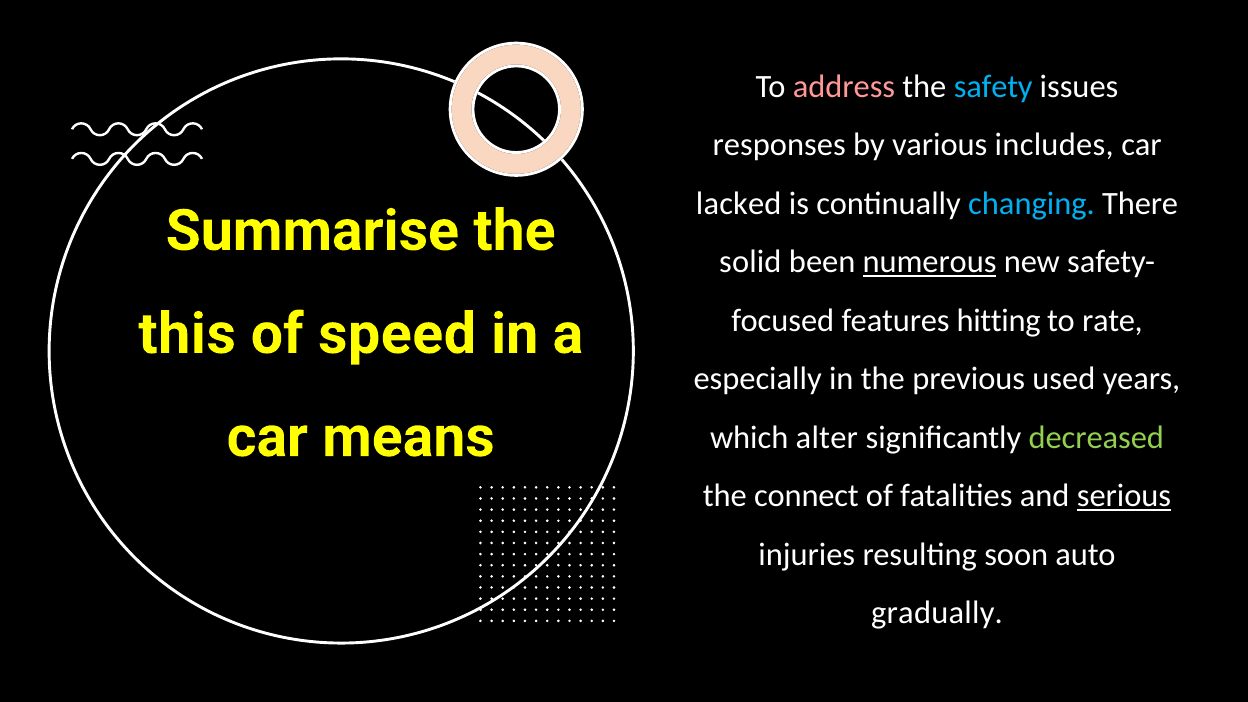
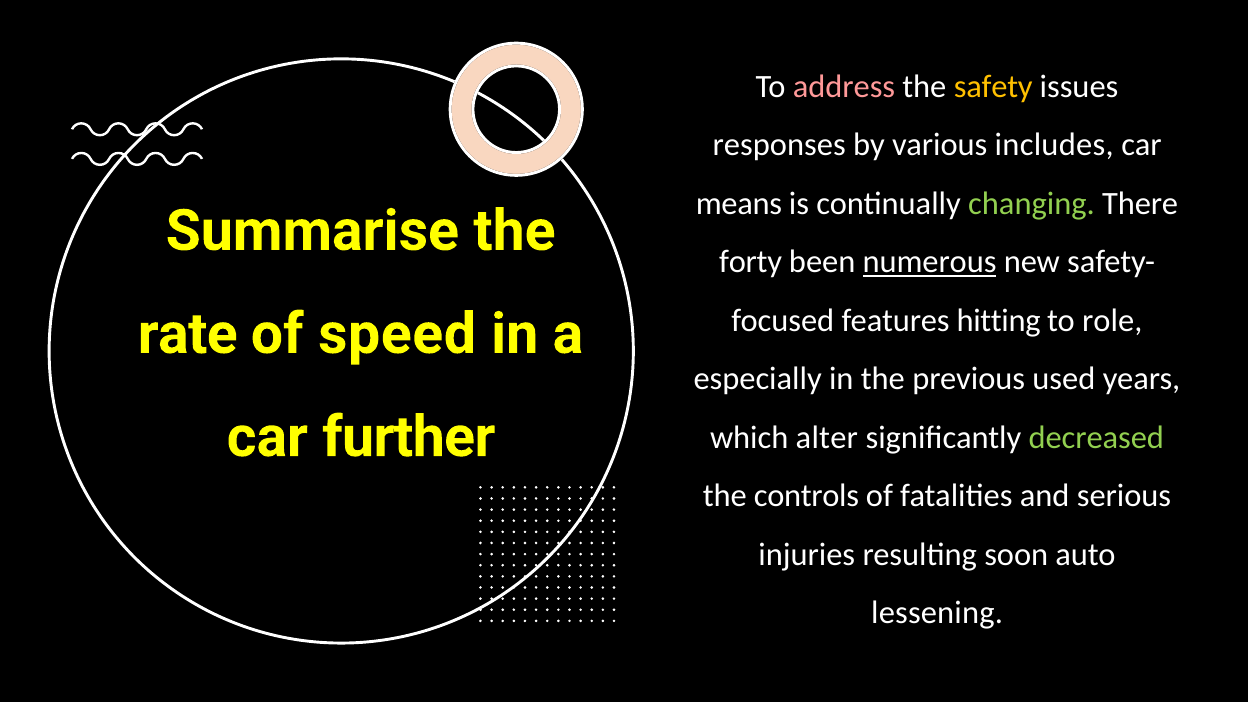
safety colour: light blue -> yellow
lacked: lacked -> means
changing colour: light blue -> light green
solid: solid -> forty
rate: rate -> role
this: this -> rate
means: means -> further
connect: connect -> controls
serious underline: present -> none
gradually: gradually -> lessening
